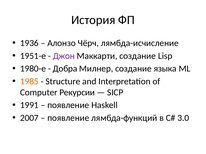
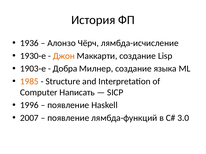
1951-е: 1951-е -> 1930-е
Джон colour: purple -> orange
1980-е: 1980-е -> 1903-е
Рекурсии: Рекурсии -> Написать
1991: 1991 -> 1996
